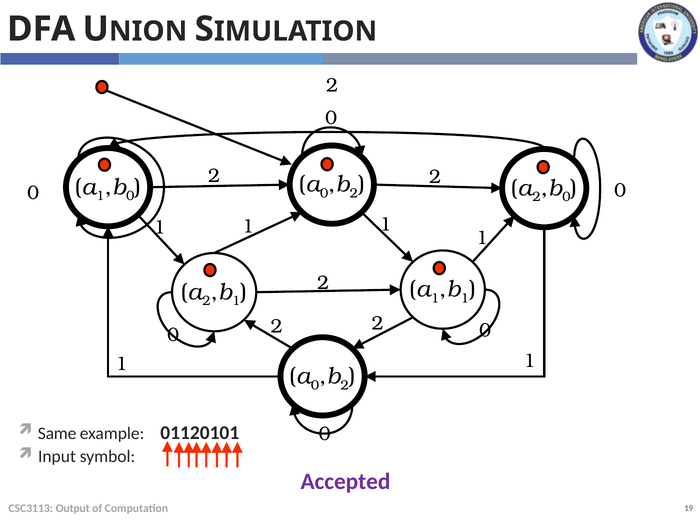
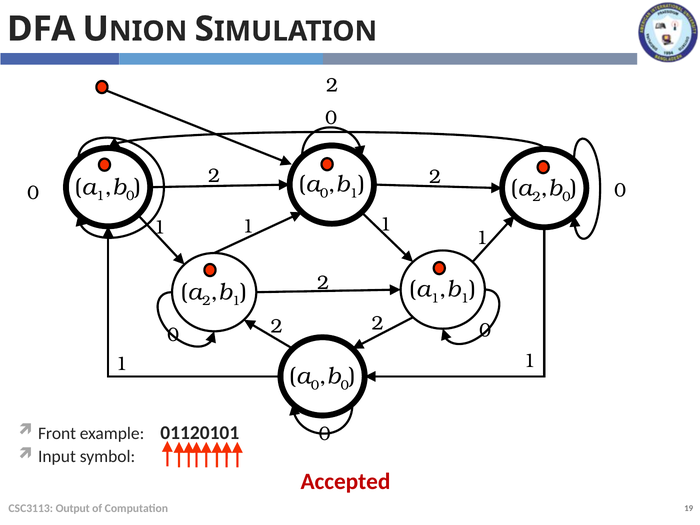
2 at (354, 193): 2 -> 1
2 at (345, 385): 2 -> 0
Same: Same -> Front
Accepted colour: purple -> red
